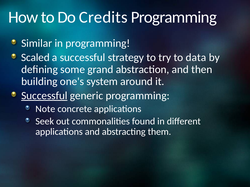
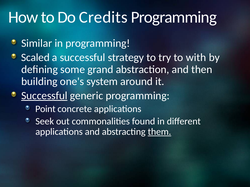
data: data -> with
Note: Note -> Point
them underline: none -> present
